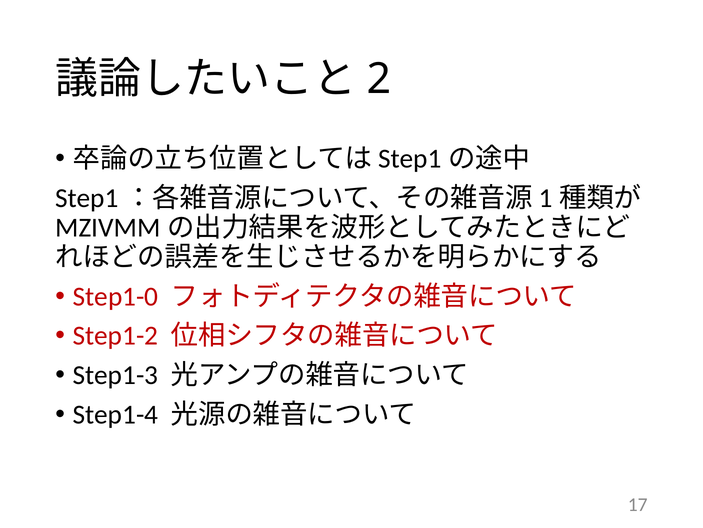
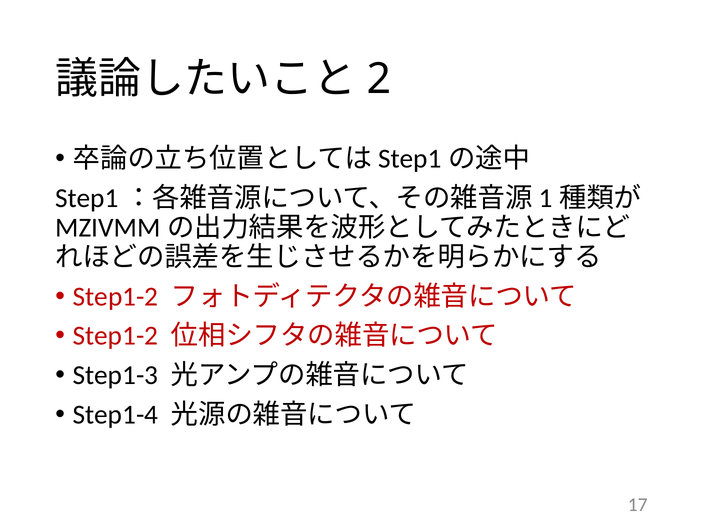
Step1-0 at (116, 296): Step1-0 -> Step1-2
